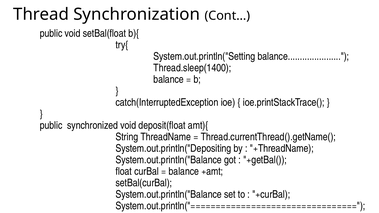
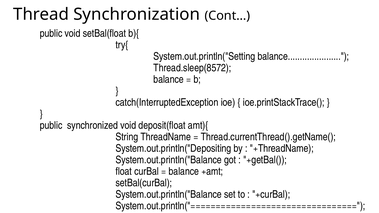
Thread.sleep(1400: Thread.sleep(1400 -> Thread.sleep(8572
